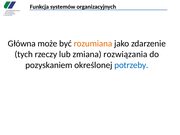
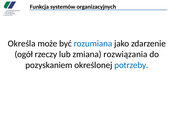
Główna: Główna -> Określa
rozumiana colour: orange -> blue
tych: tych -> ogół
